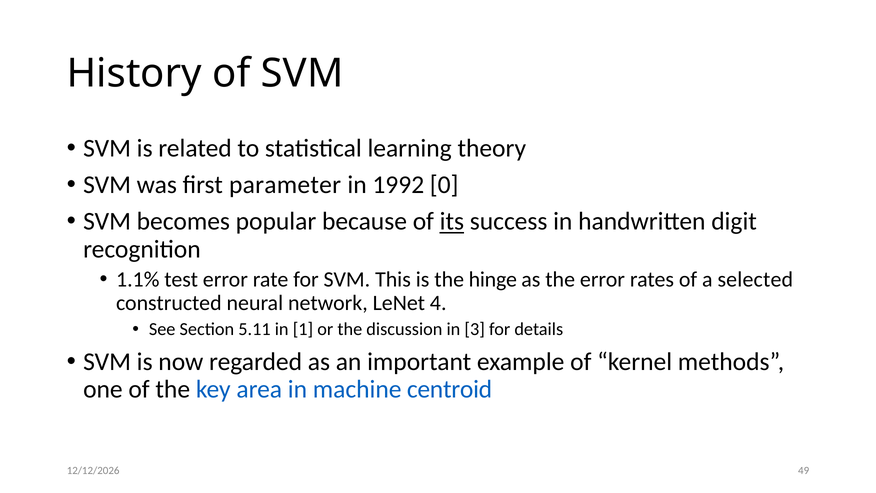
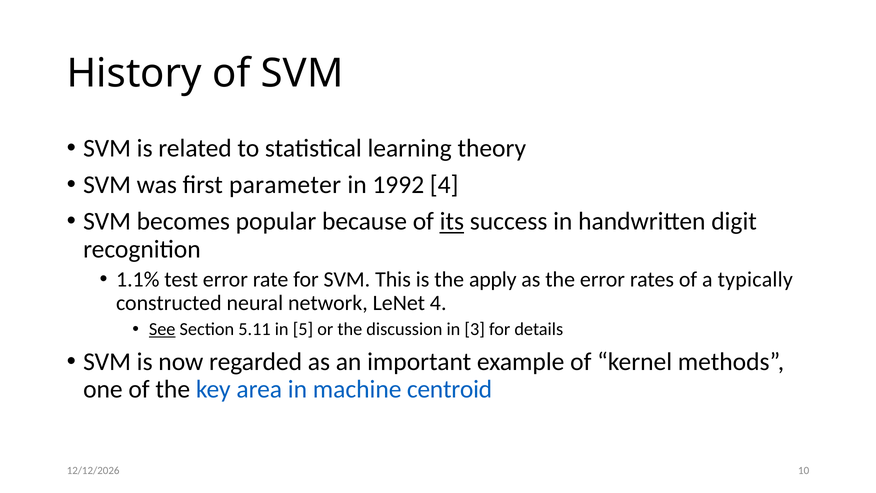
1992 0: 0 -> 4
hinge: hinge -> apply
selected: selected -> typically
See underline: none -> present
1: 1 -> 5
49: 49 -> 10
